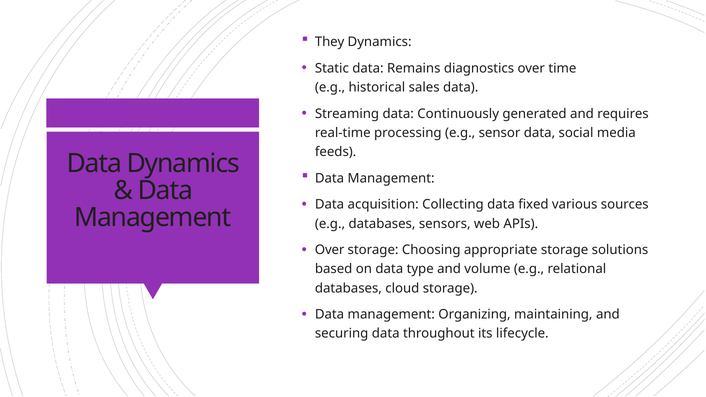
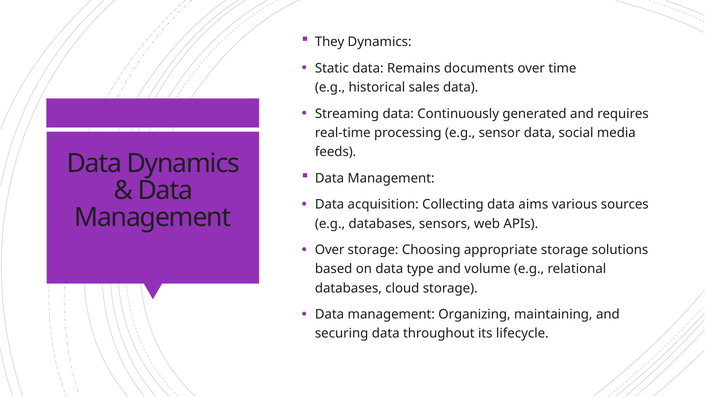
diagnostics: diagnostics -> documents
fixed: fixed -> aims
